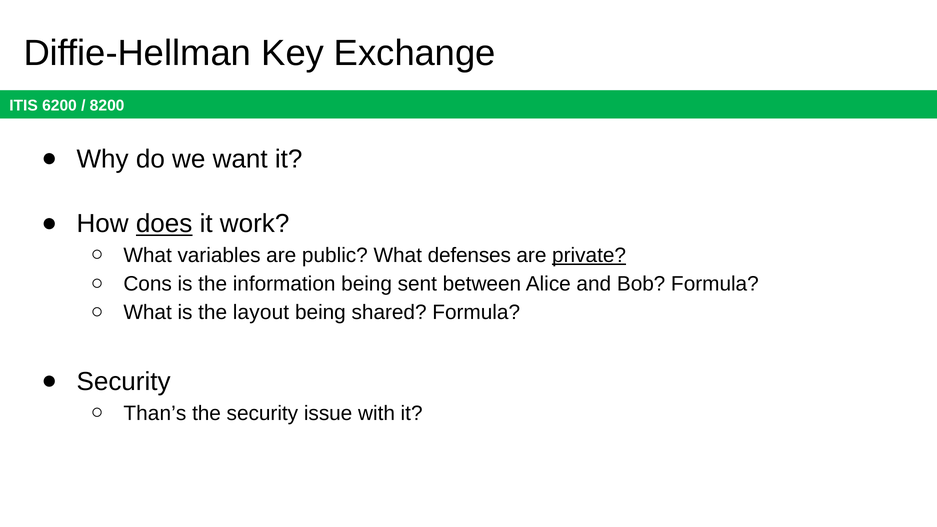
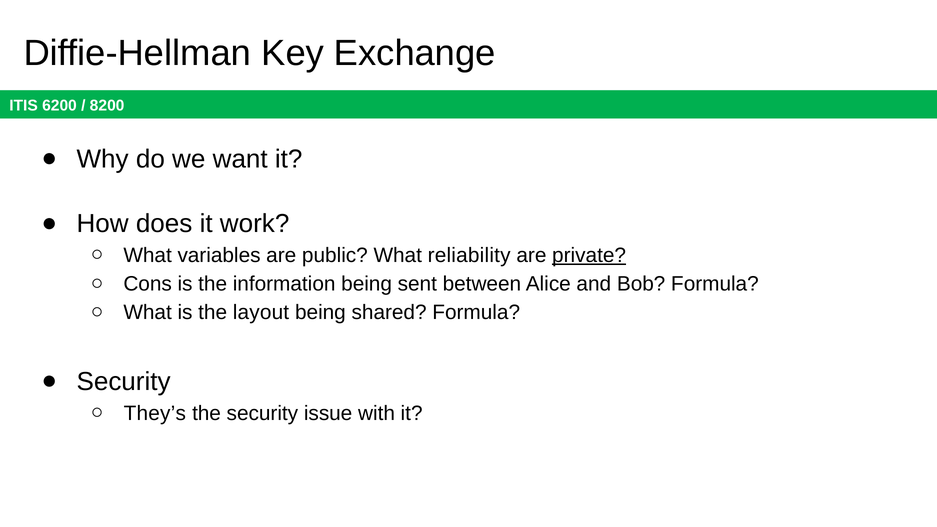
does underline: present -> none
defenses: defenses -> reliability
Than’s: Than’s -> They’s
